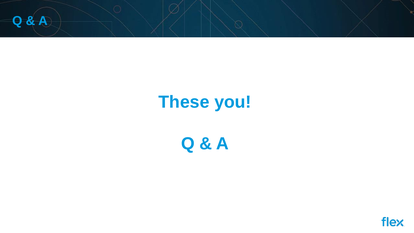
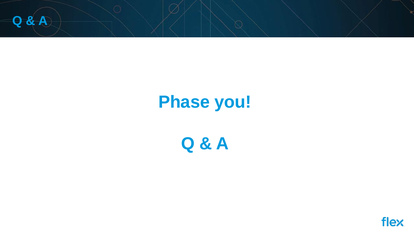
These: These -> Phase
